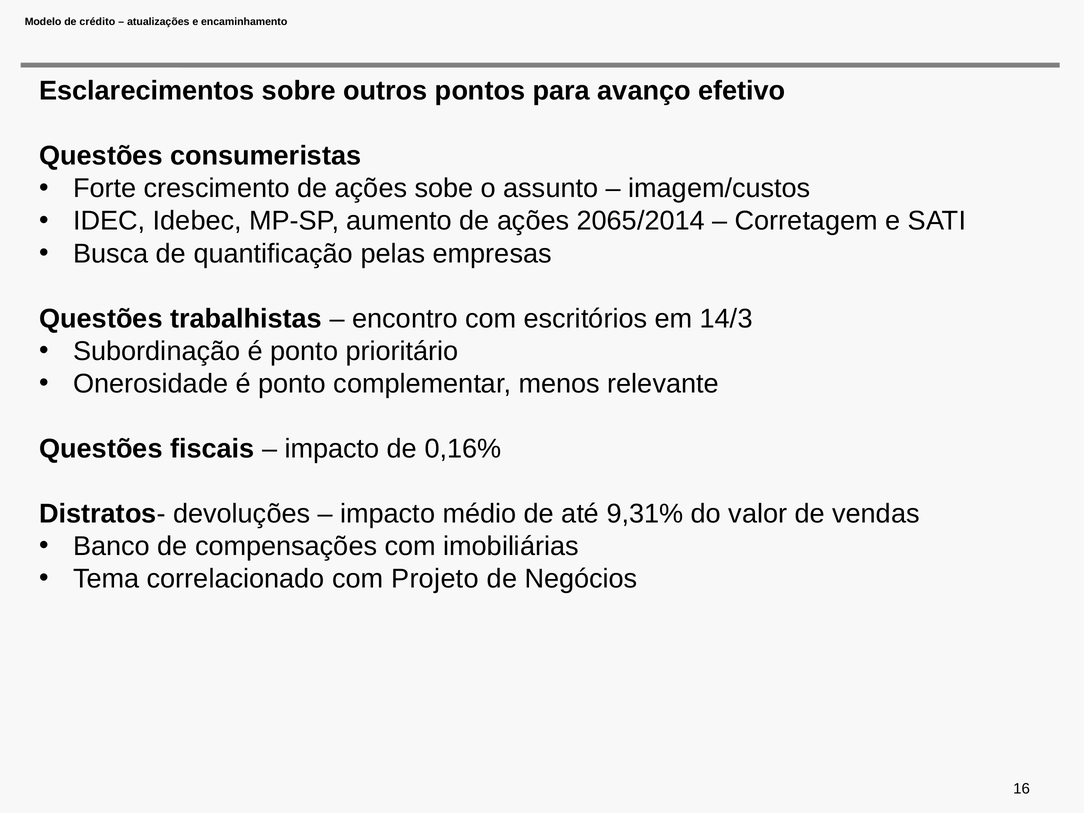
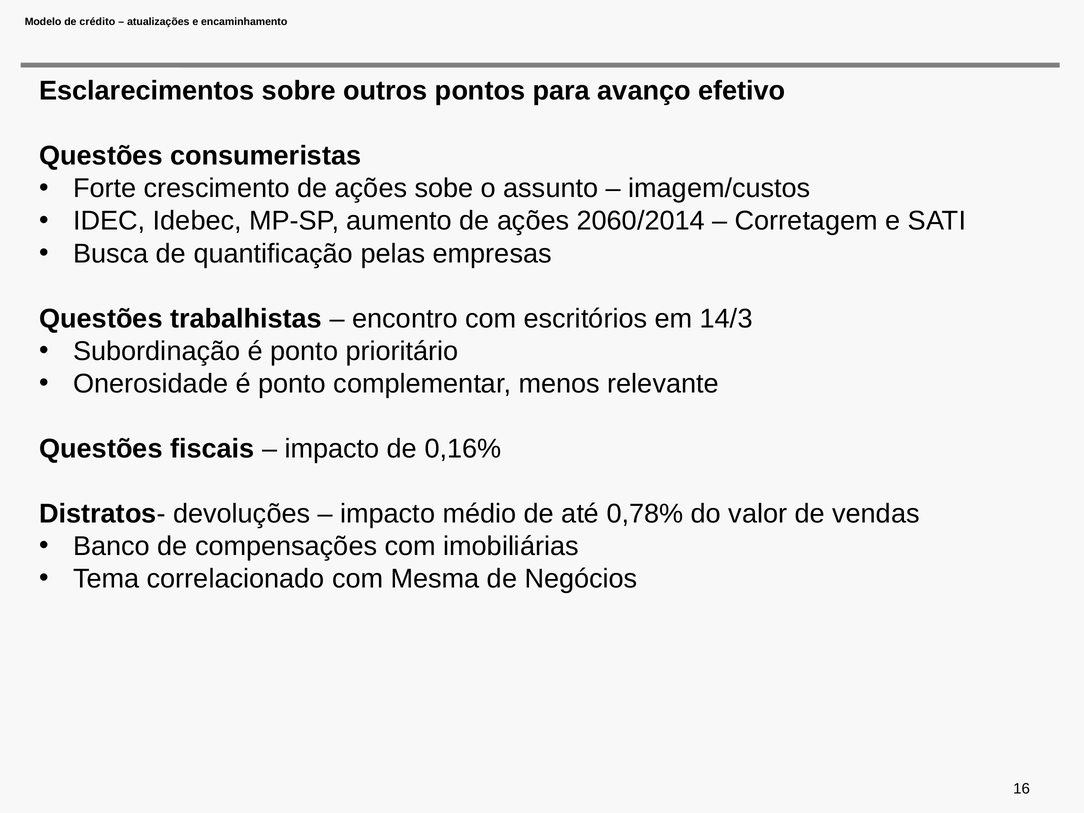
2065/2014: 2065/2014 -> 2060/2014
9,31%: 9,31% -> 0,78%
Projeto: Projeto -> Mesma
